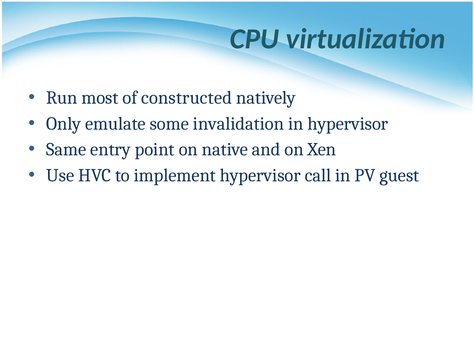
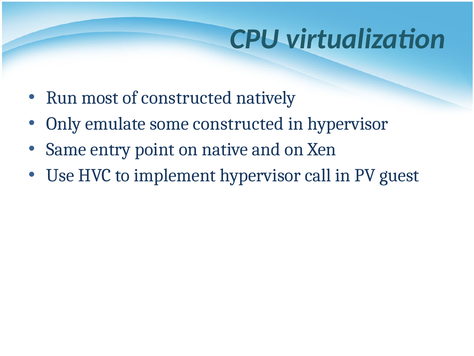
some invalidation: invalidation -> constructed
